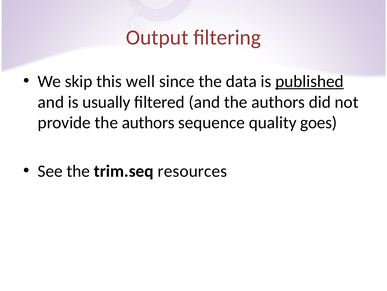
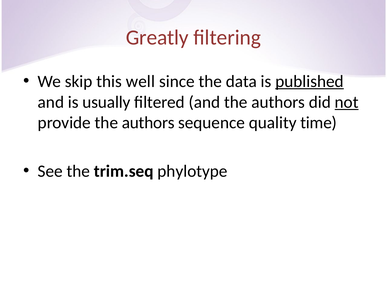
Output: Output -> Greatly
not underline: none -> present
goes: goes -> time
resources: resources -> phylotype
